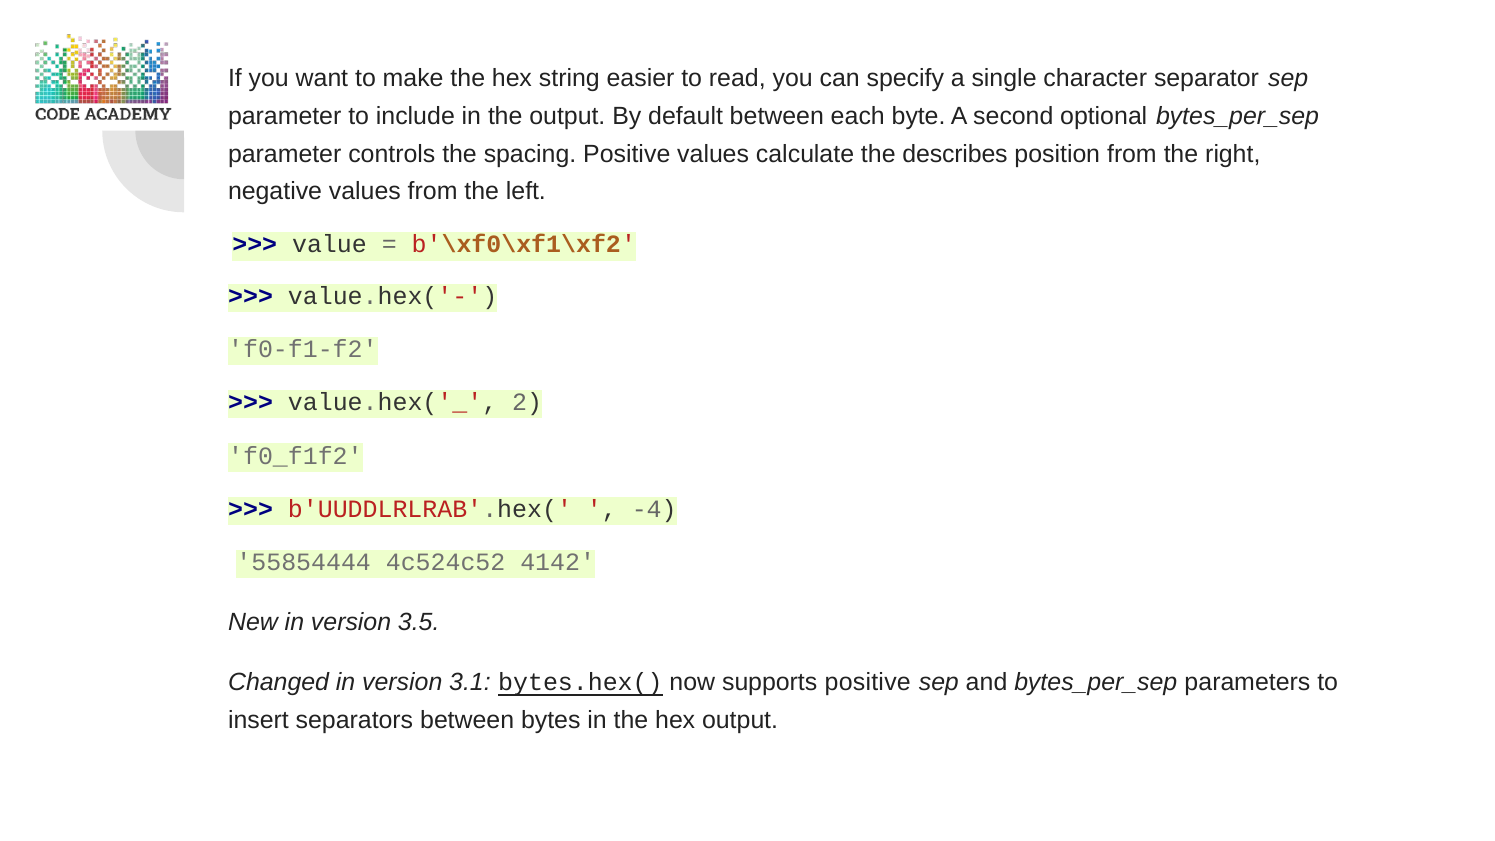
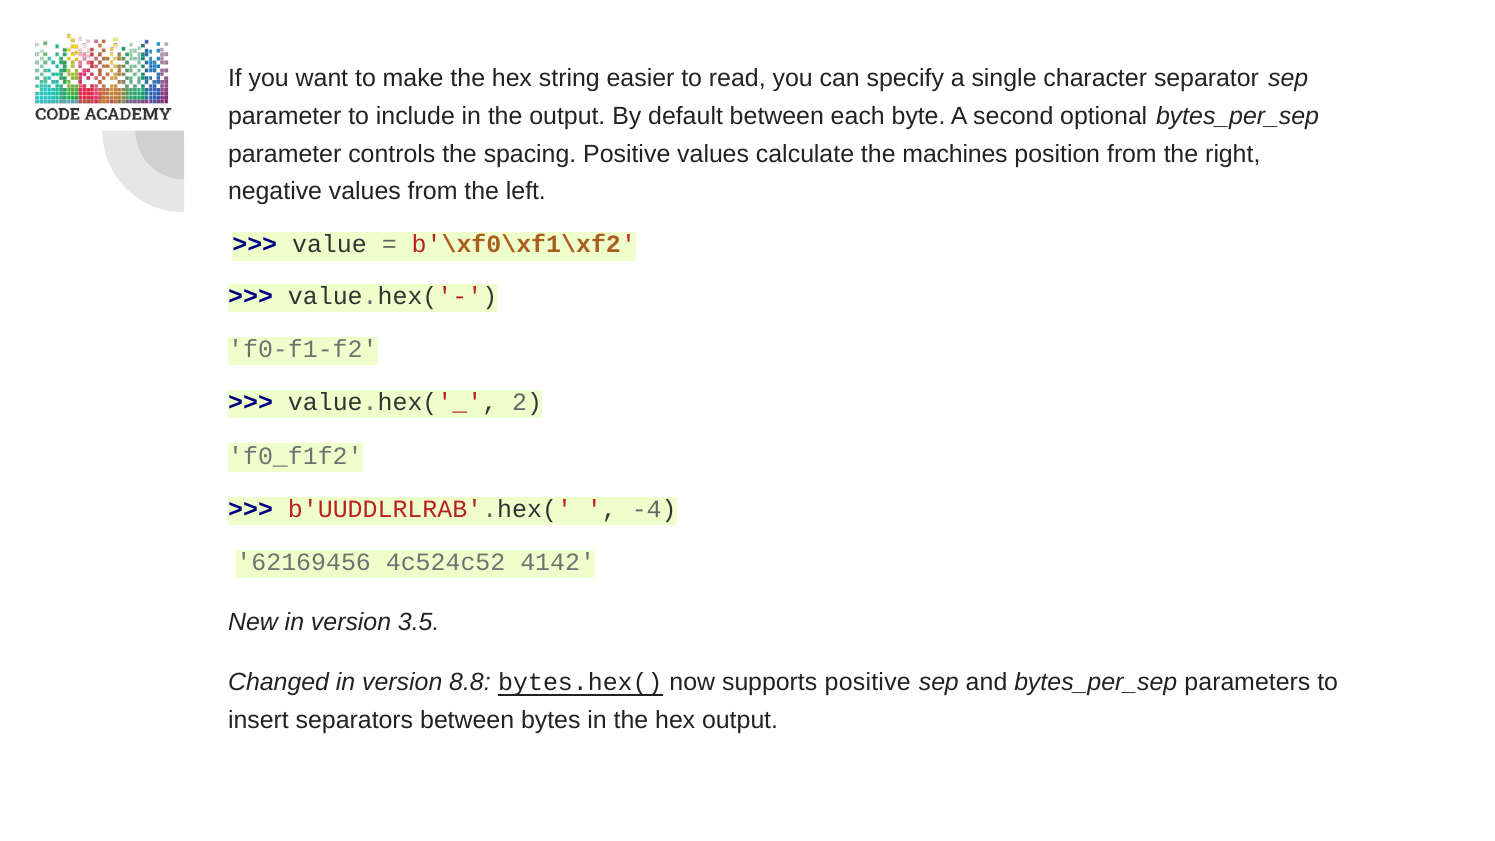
describes: describes -> machines
55854444: 55854444 -> 62169456
3.1: 3.1 -> 8.8
